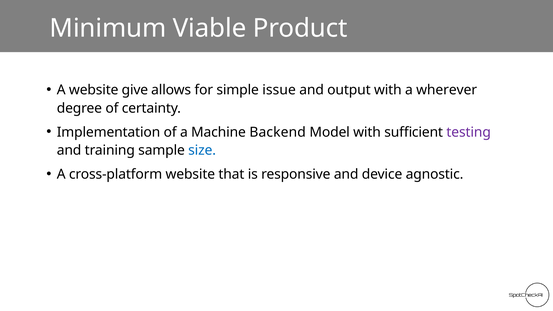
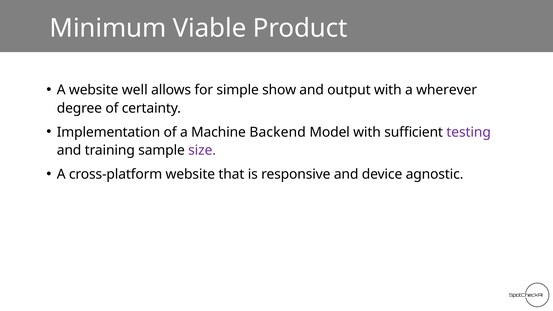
give: give -> well
issue: issue -> show
size colour: blue -> purple
